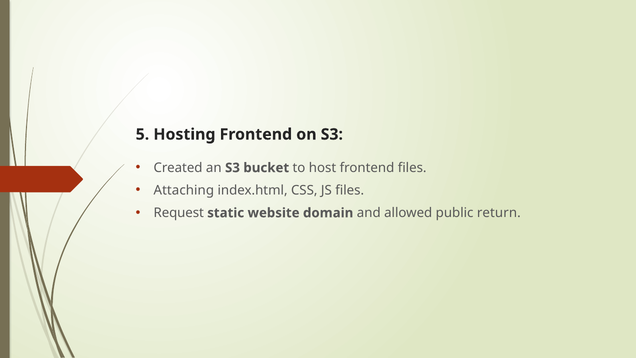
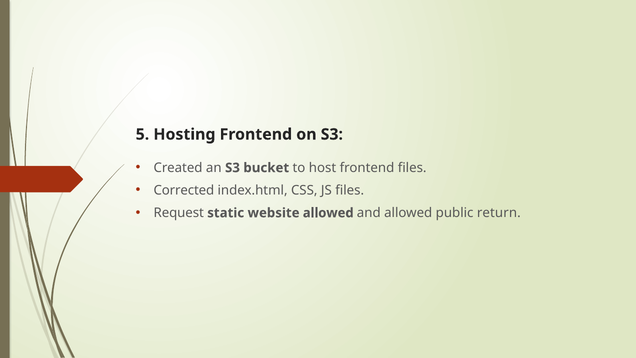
Attaching: Attaching -> Corrected
website domain: domain -> allowed
